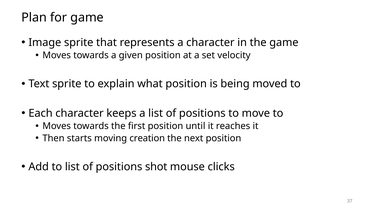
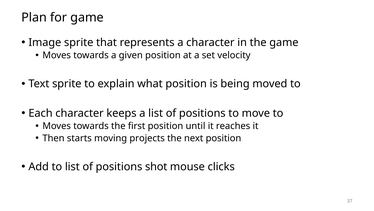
creation: creation -> projects
